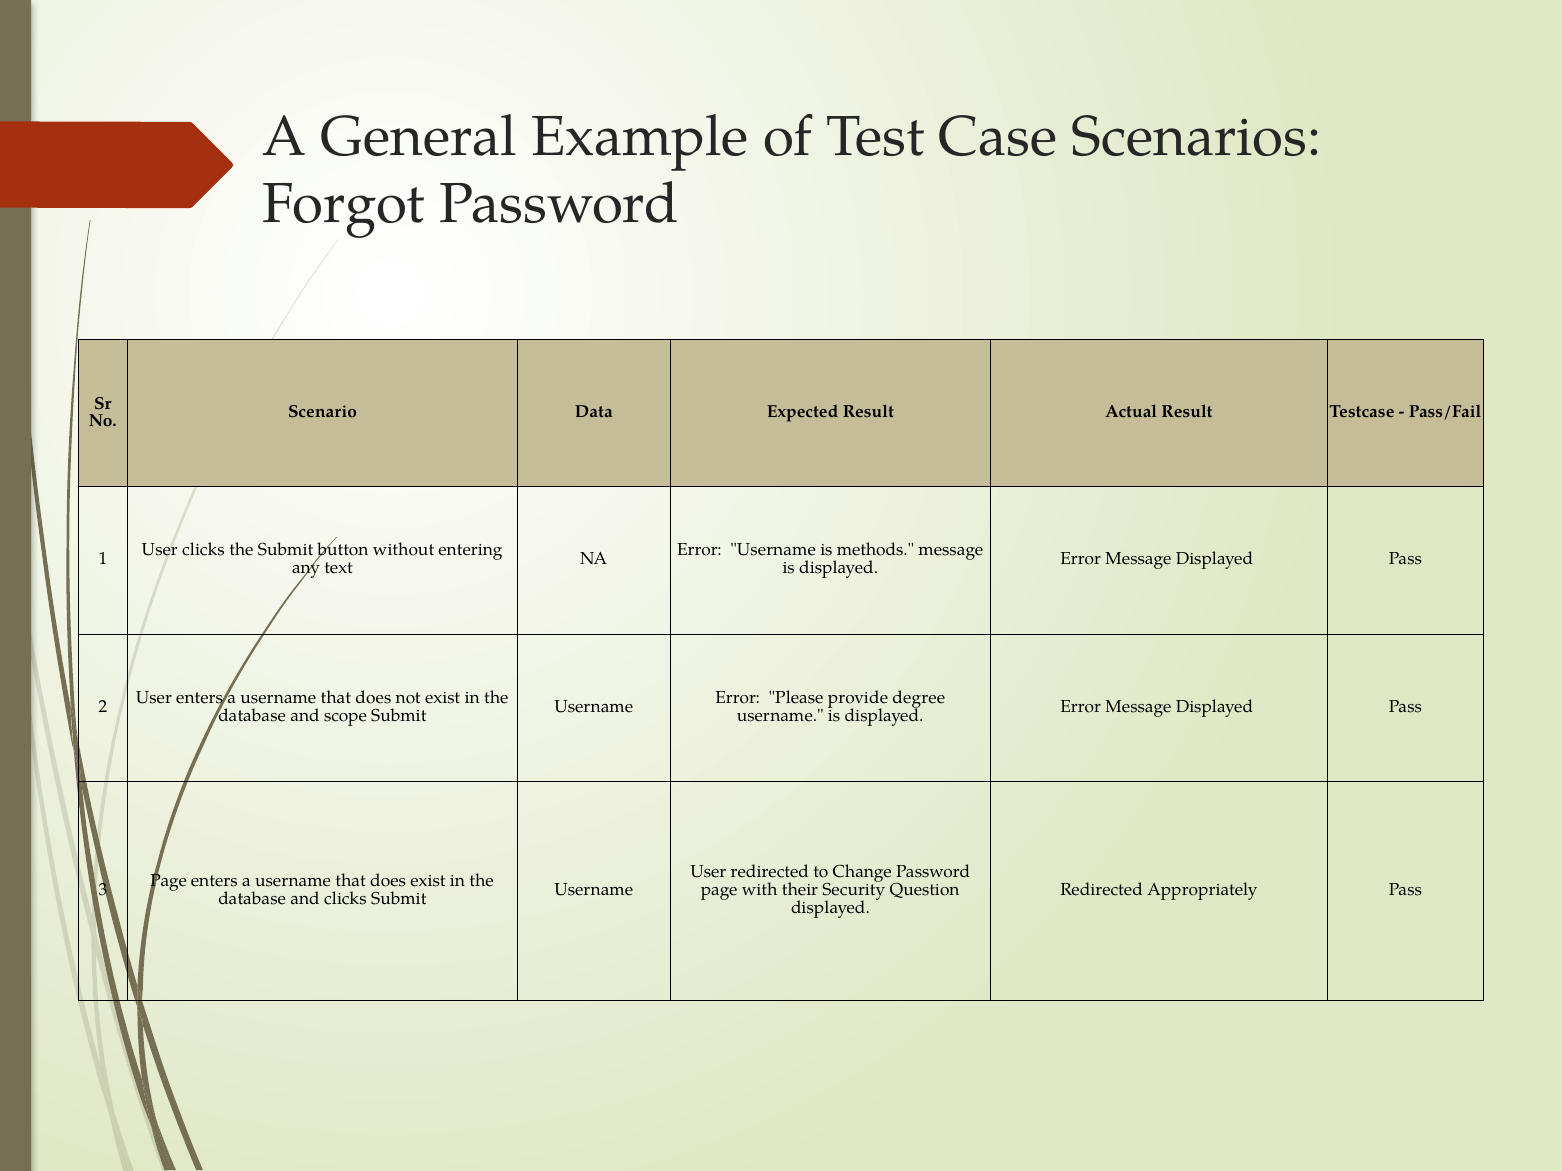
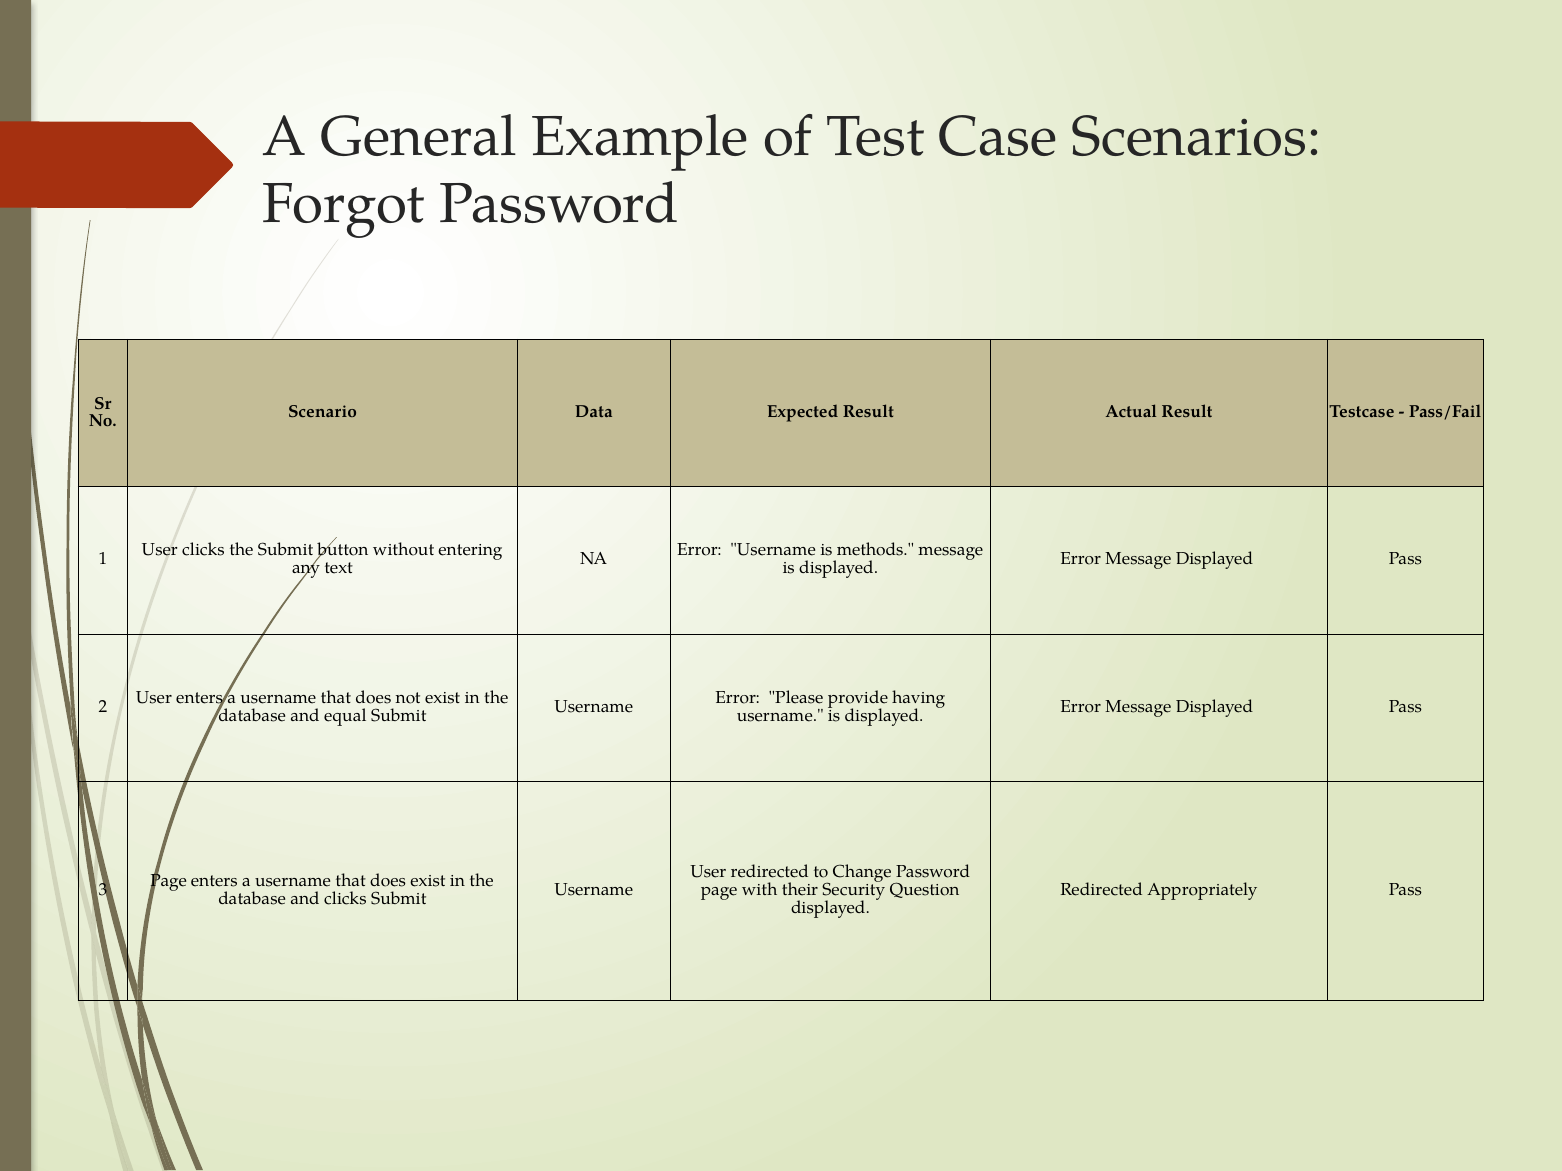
degree: degree -> having
scope: scope -> equal
